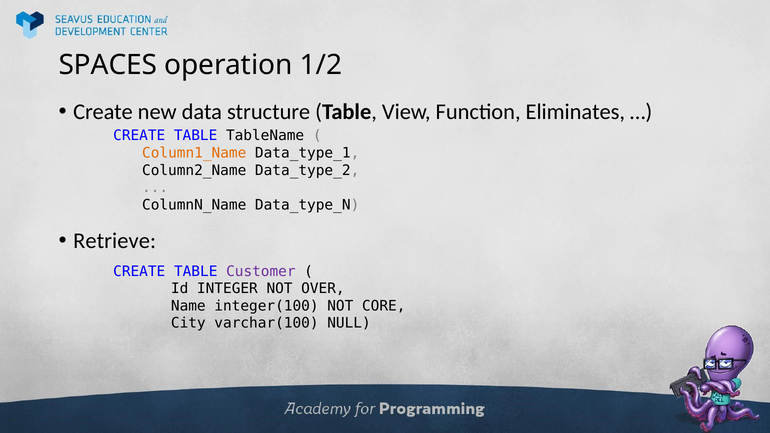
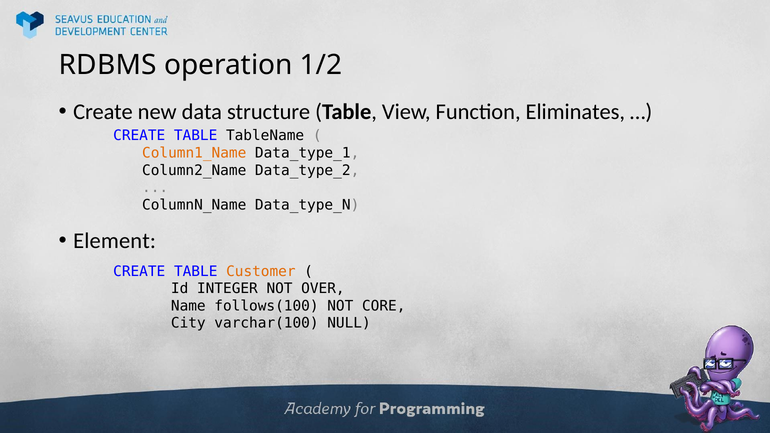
SPACES: SPACES -> RDBMS
Retrieve: Retrieve -> Element
Customer colour: purple -> orange
integer(100: integer(100 -> follows(100
